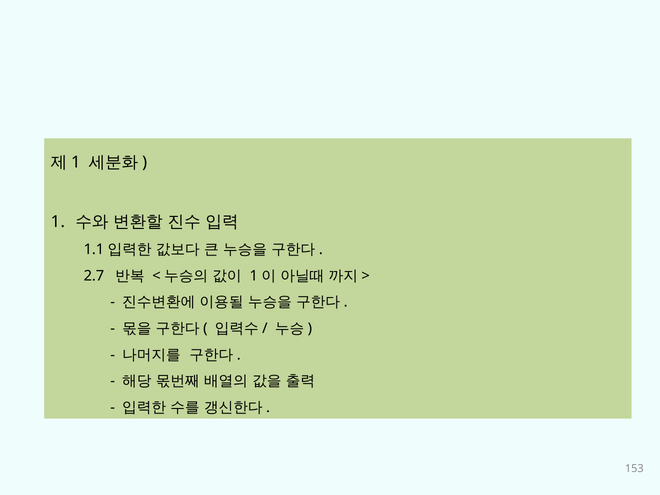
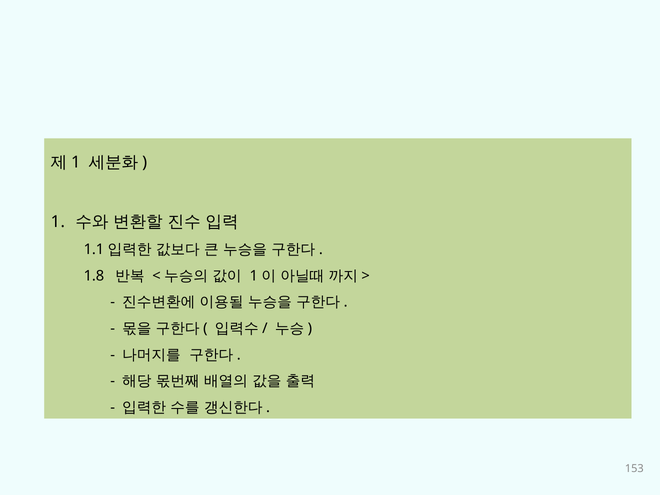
2.7: 2.7 -> 1.8
